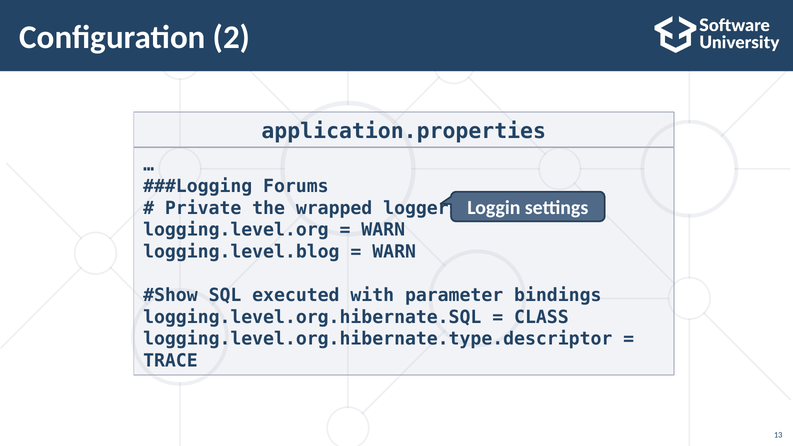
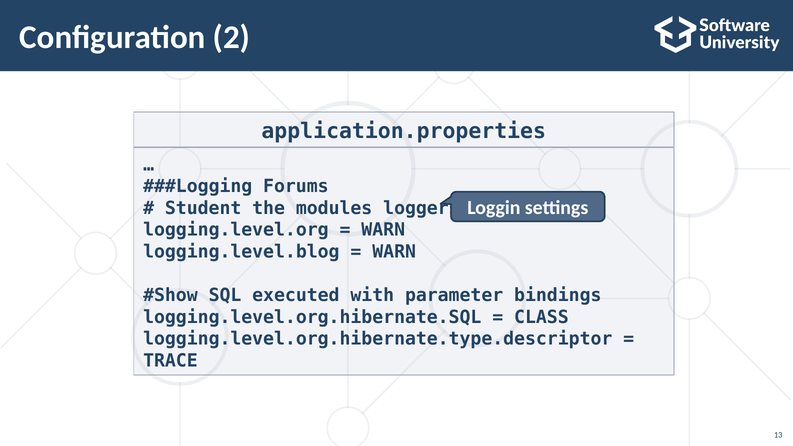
Private: Private -> Student
wrapped: wrapped -> modules
